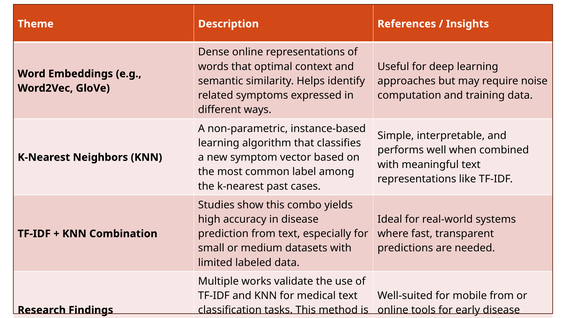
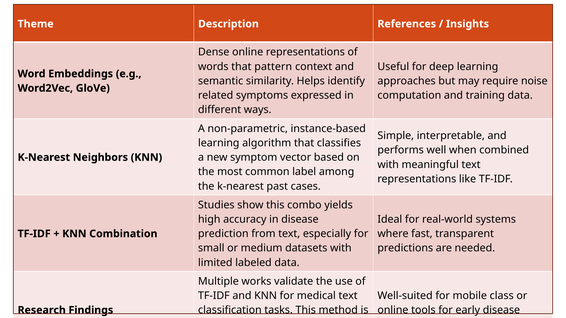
optimal: optimal -> pattern
mobile from: from -> class
